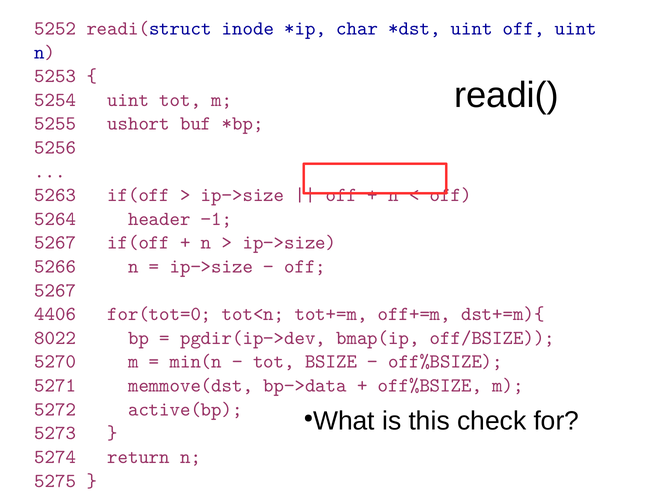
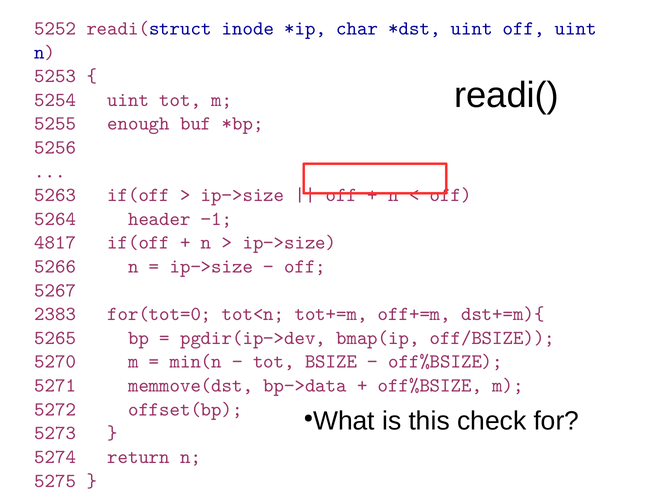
ushort: ushort -> enough
5267 at (55, 242): 5267 -> 4817
4406: 4406 -> 2383
8022: 8022 -> 5265
active(bp: active(bp -> offset(bp
